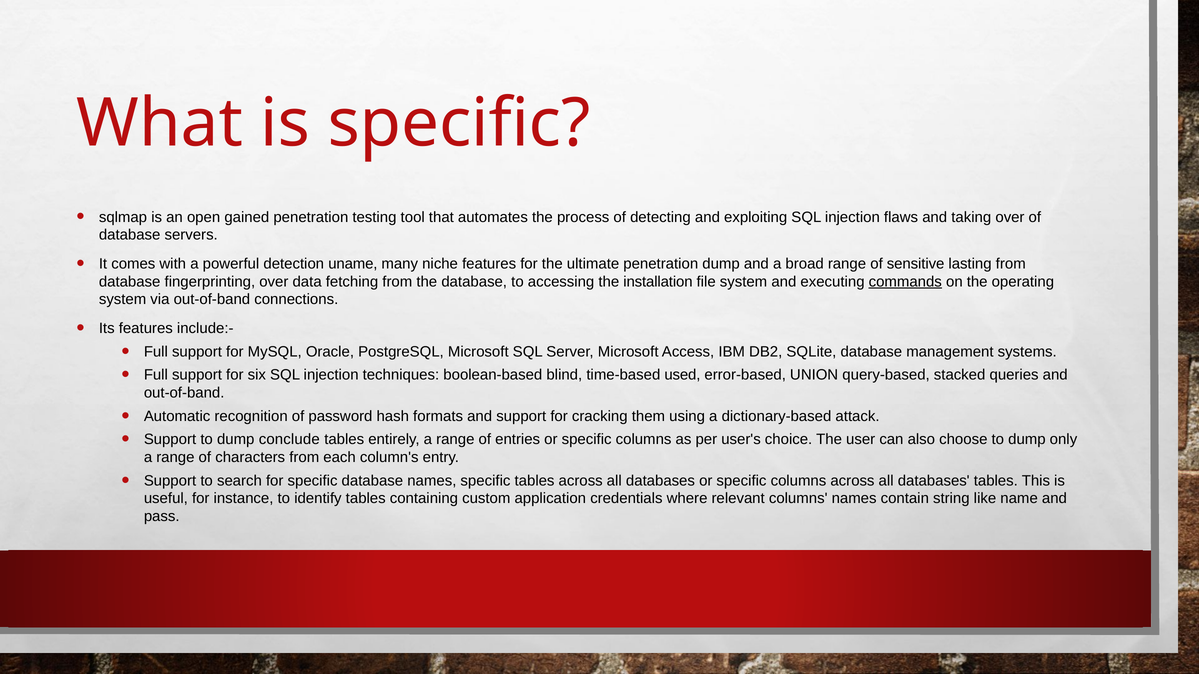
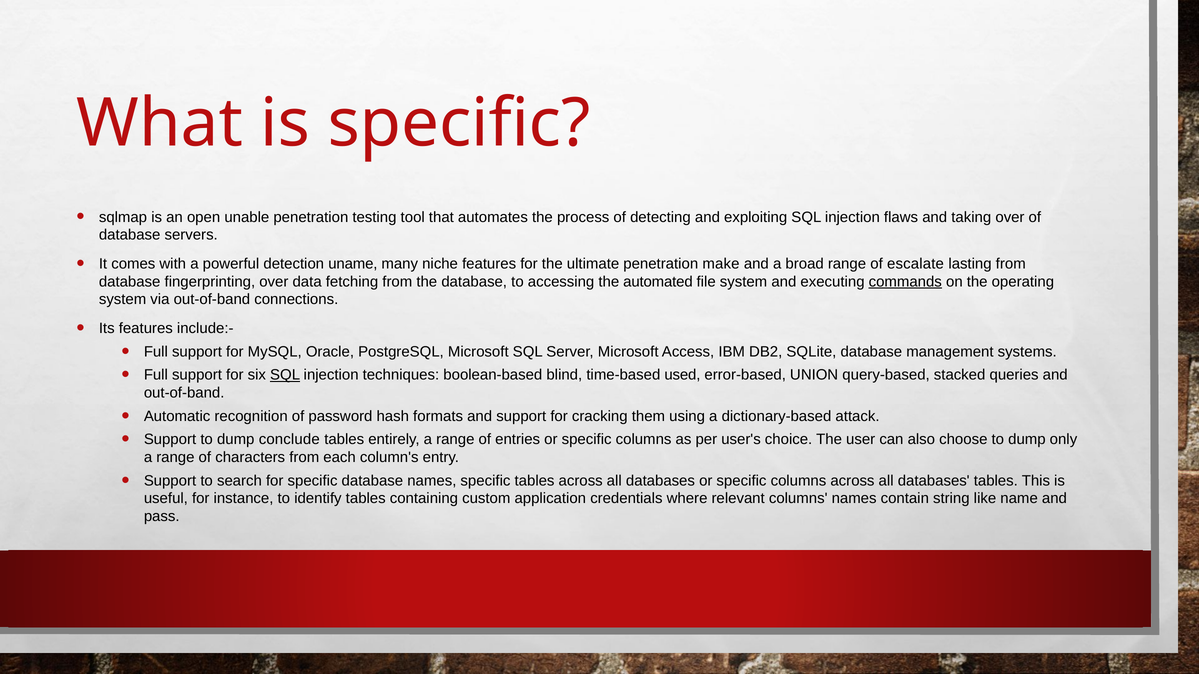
gained: gained -> unable
penetration dump: dump -> make
sensitive: sensitive -> escalate
installation: installation -> automated
SQL at (285, 375) underline: none -> present
